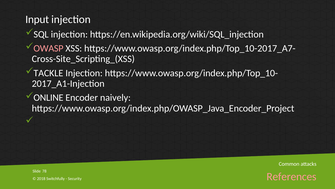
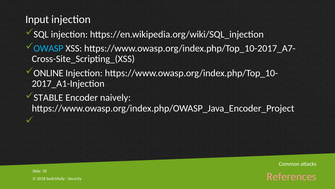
OWASP colour: pink -> light blue
TACKLE: TACKLE -> ONLINE
ONLINE: ONLINE -> STABLE
